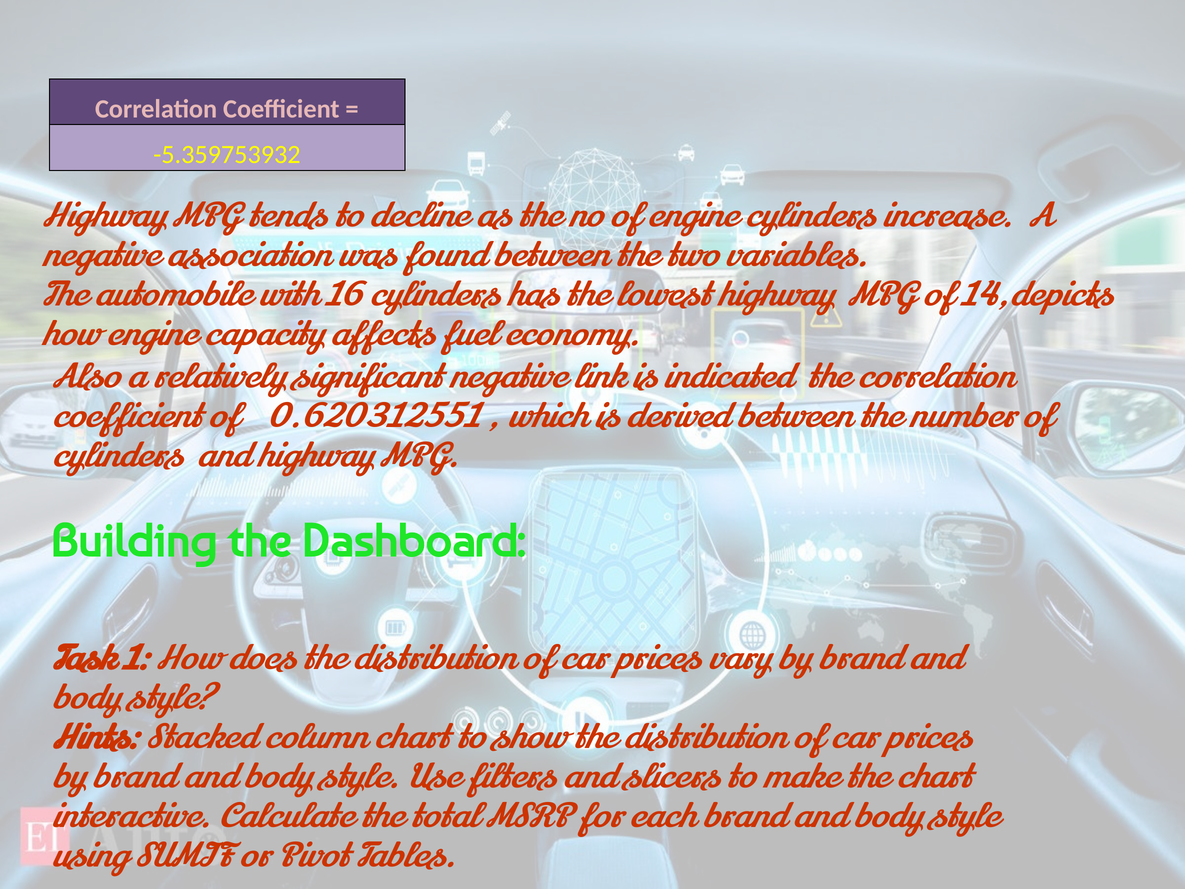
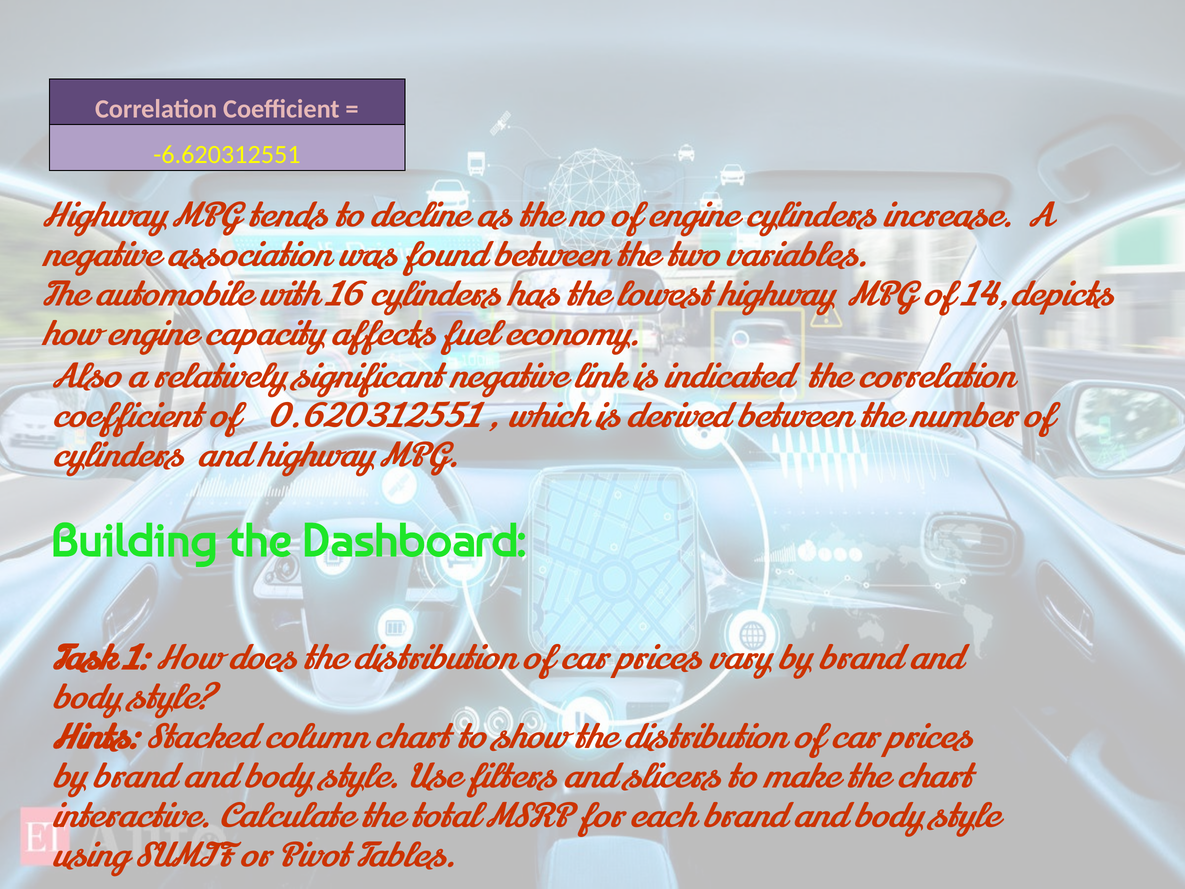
-5.359753932: -5.359753932 -> -6.620312551
